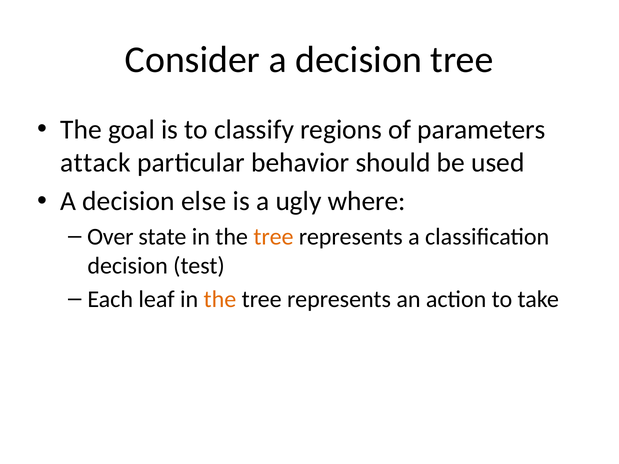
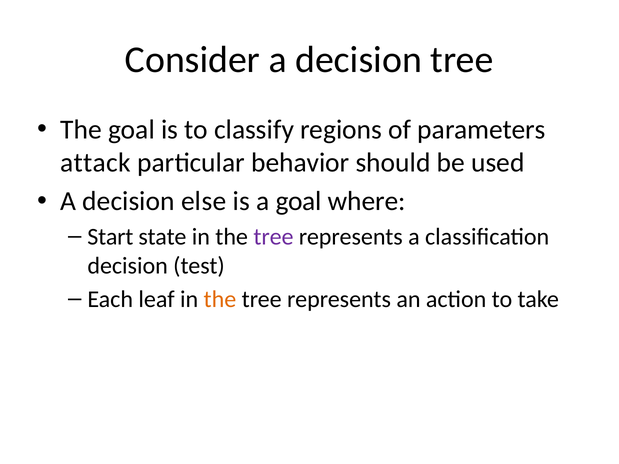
a ugly: ugly -> goal
Over: Over -> Start
tree at (273, 237) colour: orange -> purple
